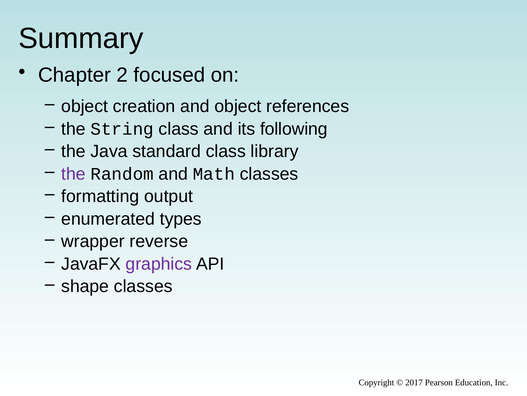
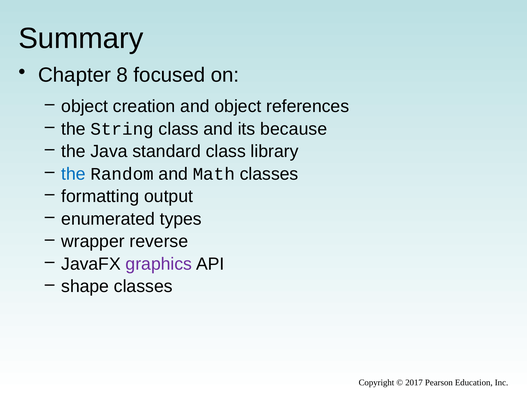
2: 2 -> 8
following: following -> because
the at (73, 174) colour: purple -> blue
